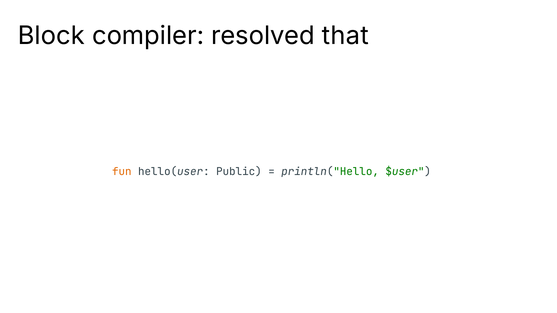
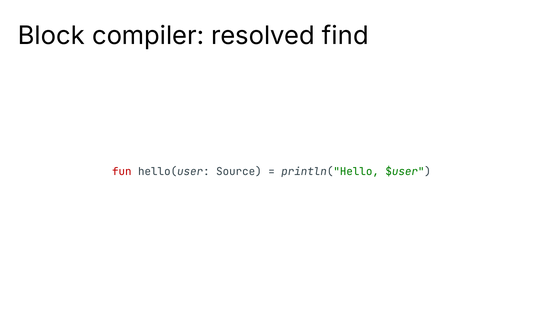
that: that -> find
fun colour: orange -> red
Public: Public -> Source
